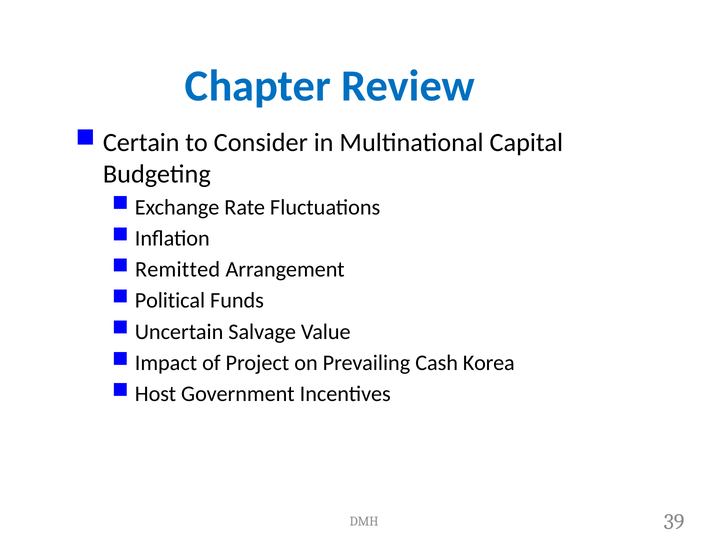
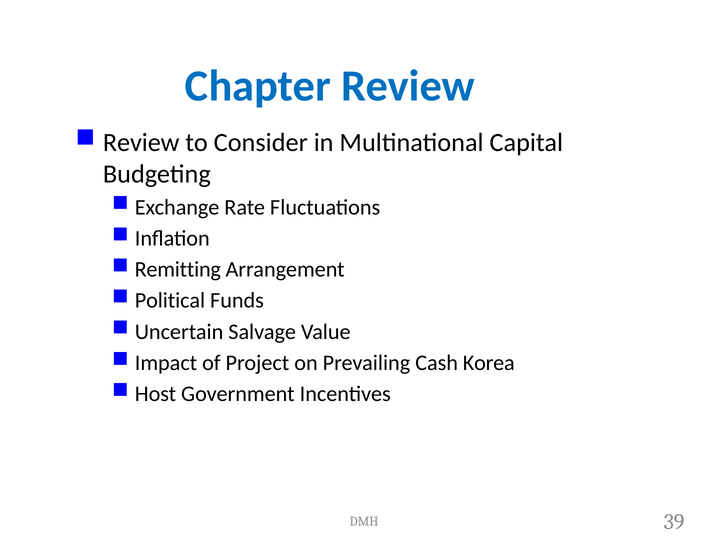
Certain at (141, 142): Certain -> Review
Remitted: Remitted -> Remitting
